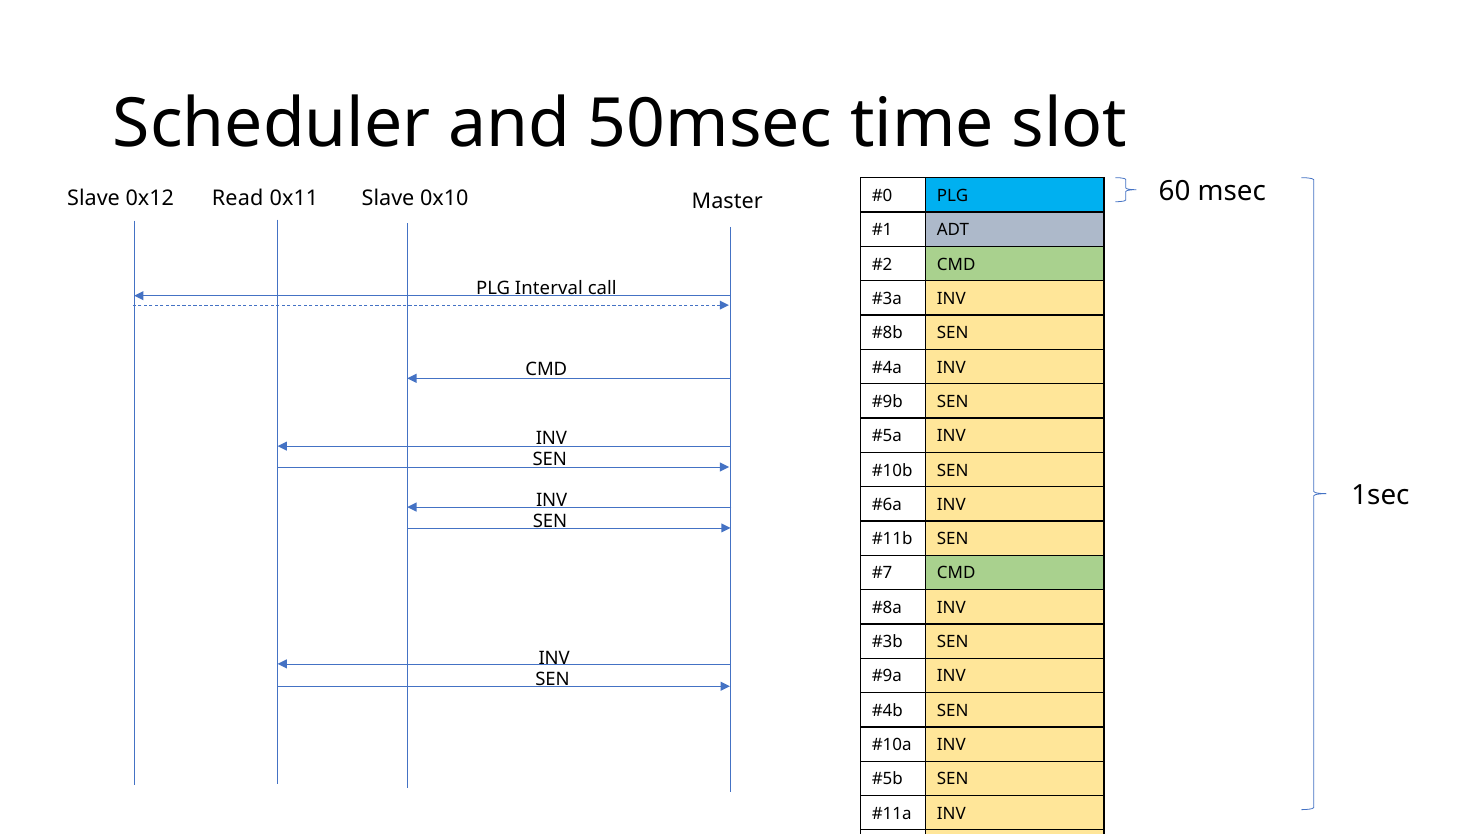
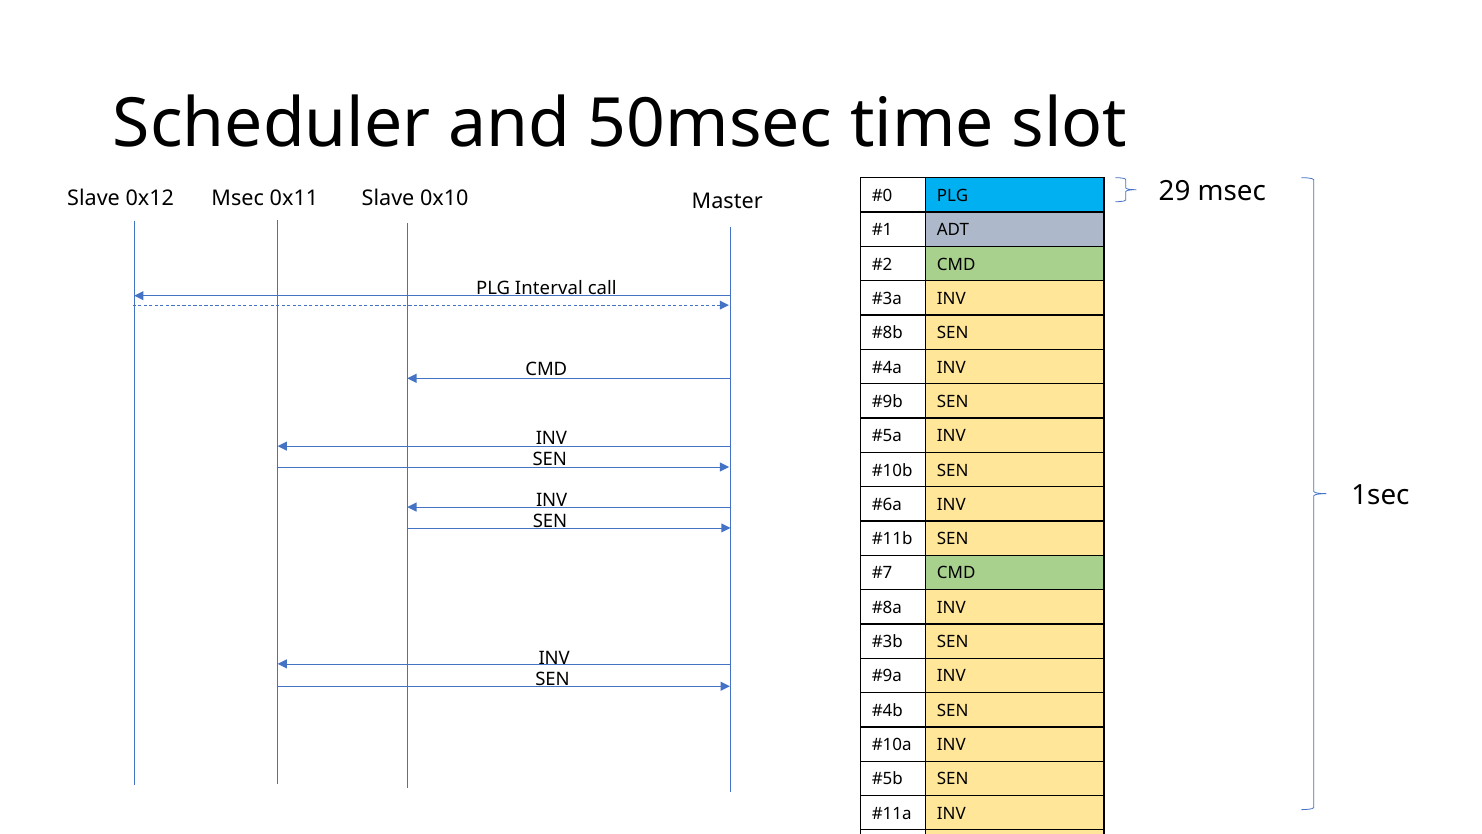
0x12 Read: Read -> Msec
60: 60 -> 29
